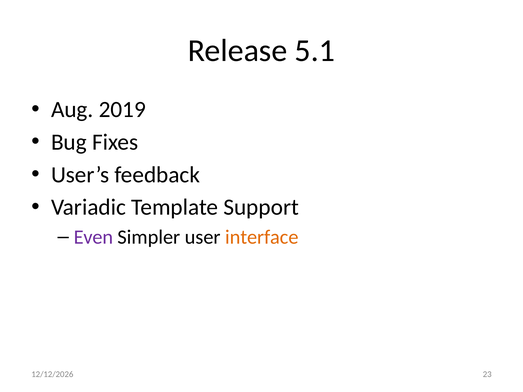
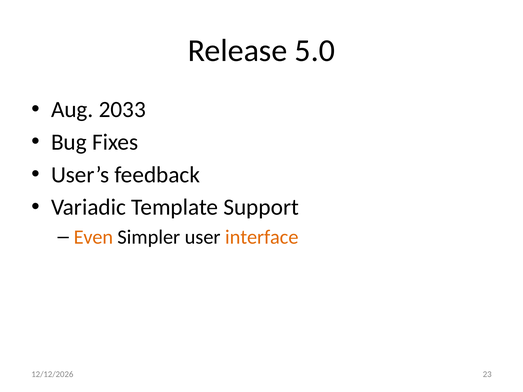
5.1: 5.1 -> 5.0
2019: 2019 -> 2033
Even colour: purple -> orange
